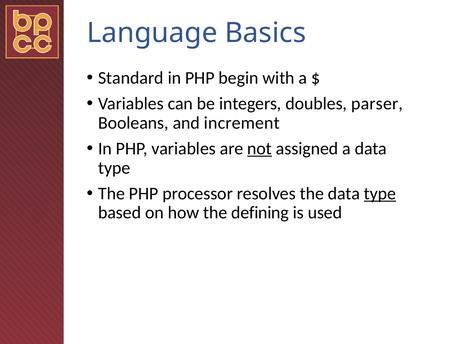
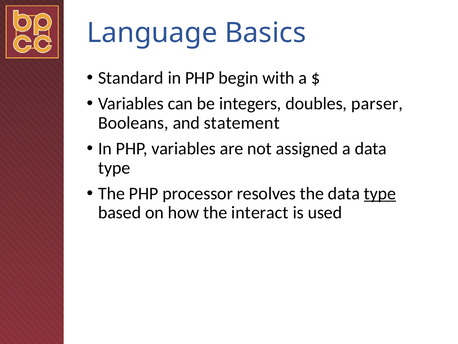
increment: increment -> statement
not underline: present -> none
defining: defining -> interact
